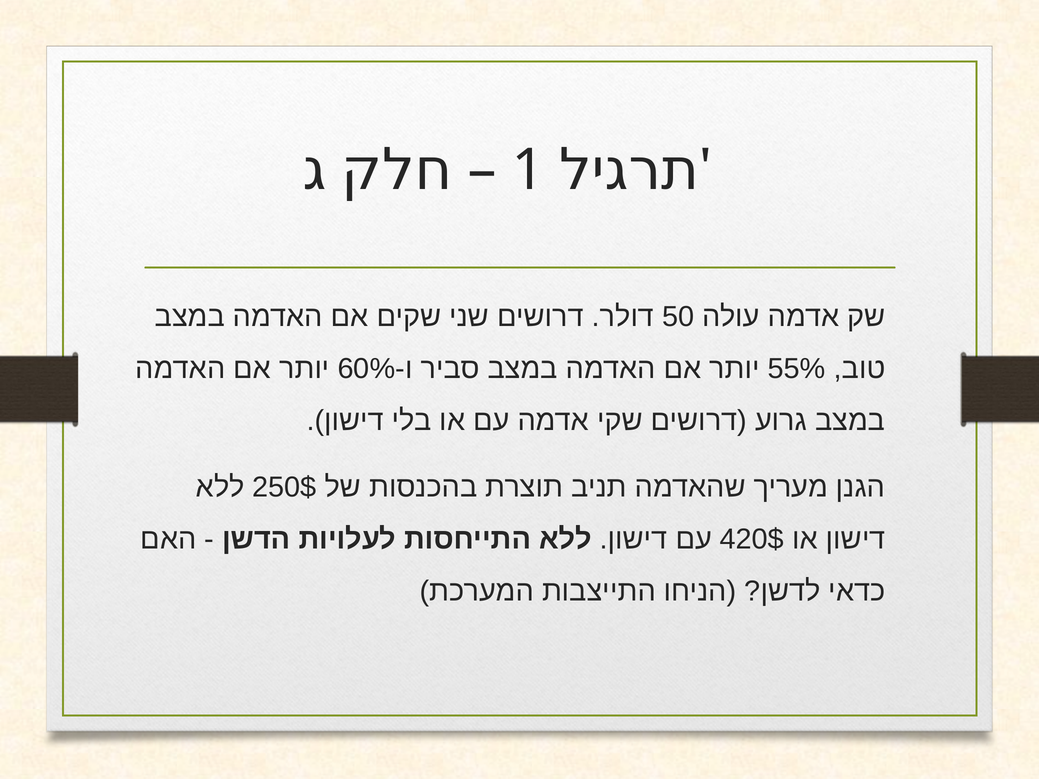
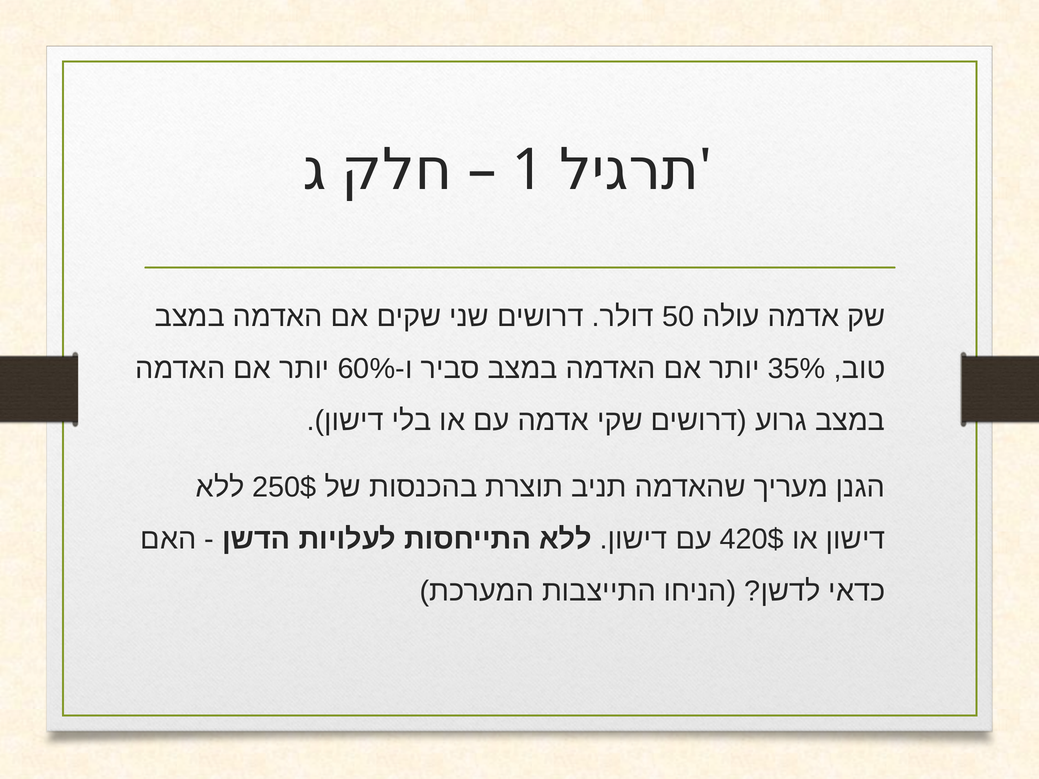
55%: 55% -> 35%
